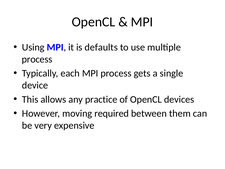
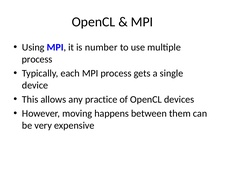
defaults: defaults -> number
required: required -> happens
